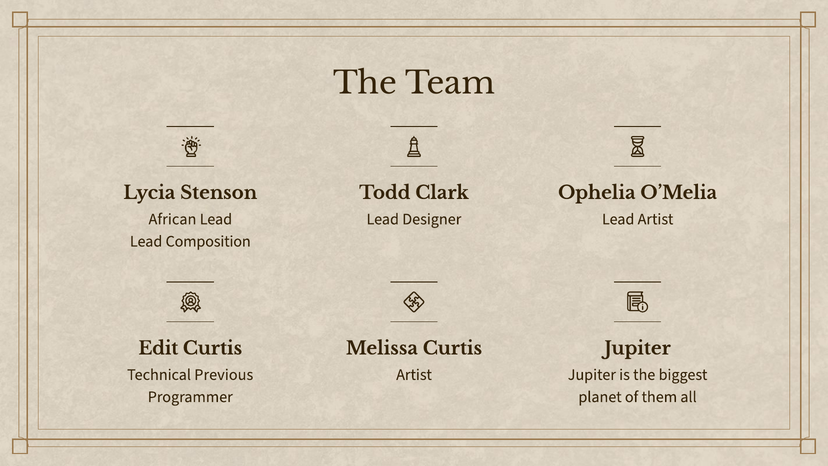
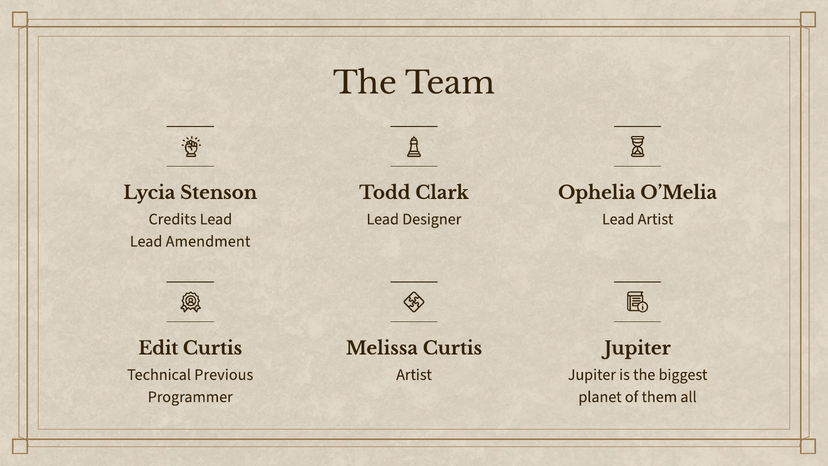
African: African -> Credits
Composition: Composition -> Amendment
